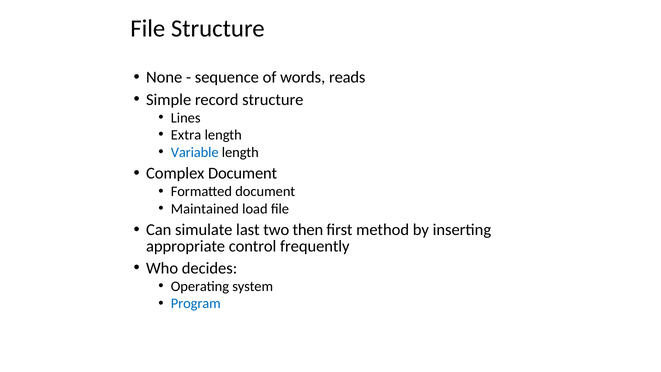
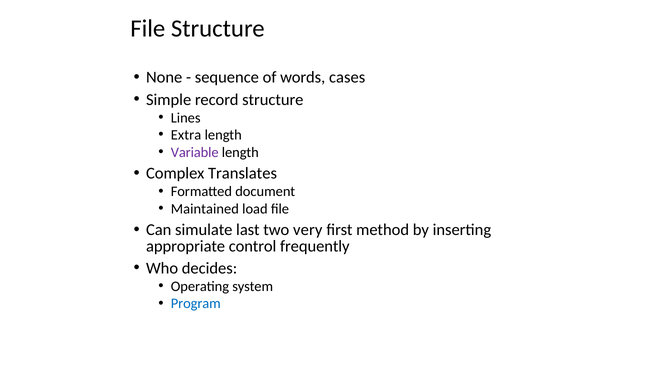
reads: reads -> cases
Variable colour: blue -> purple
Complex Document: Document -> Translates
then: then -> very
